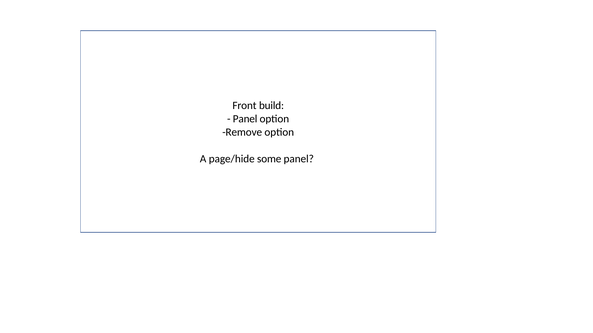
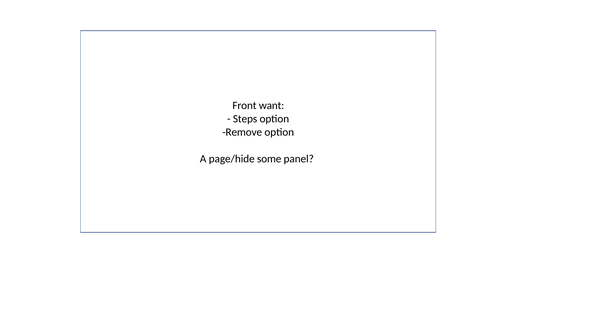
build: build -> want
Panel at (245, 119): Panel -> Steps
